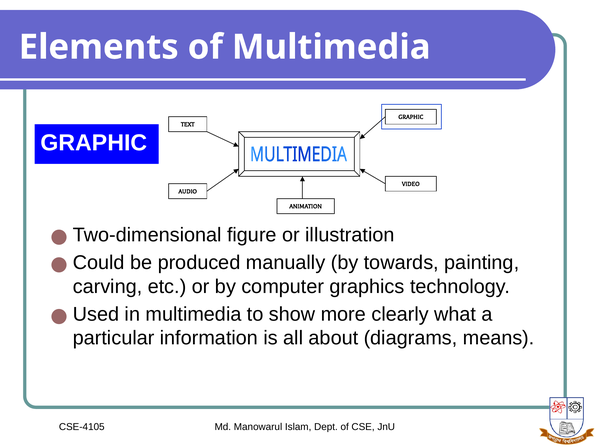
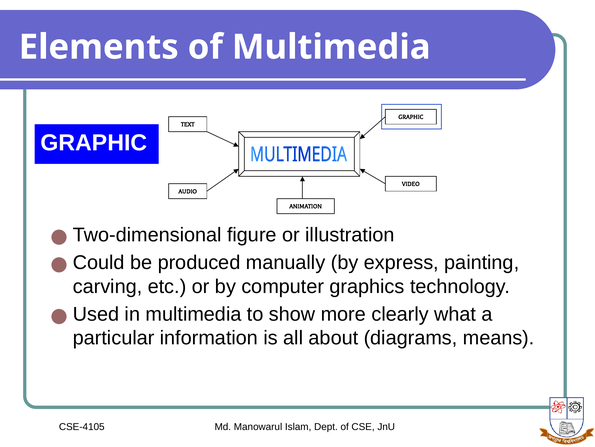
towards: towards -> express
